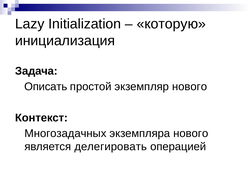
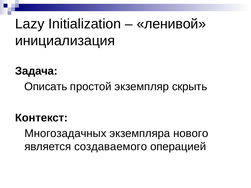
которую: которую -> ленивой
экземпляр нового: нового -> скрыть
делегировать: делегировать -> создаваемого
